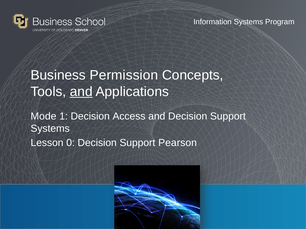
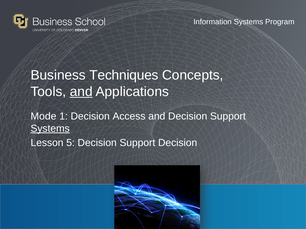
Permission: Permission -> Techniques
Systems at (50, 129) underline: none -> present
0: 0 -> 5
Support Pearson: Pearson -> Decision
